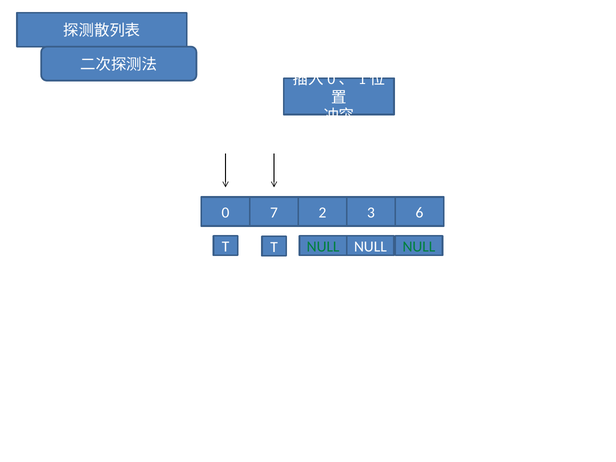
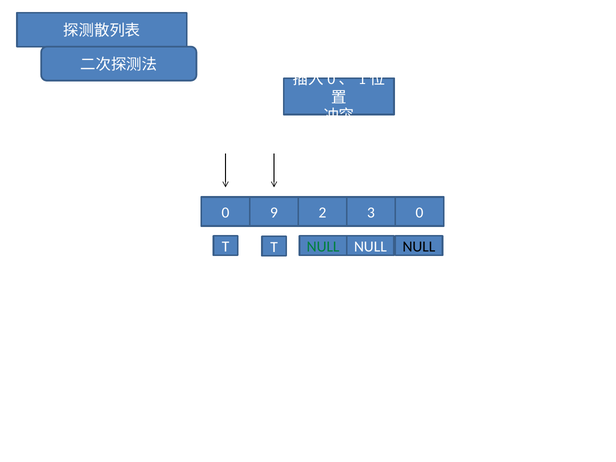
7: 7 -> 9
3 6: 6 -> 0
NULL at (419, 247) colour: green -> black
